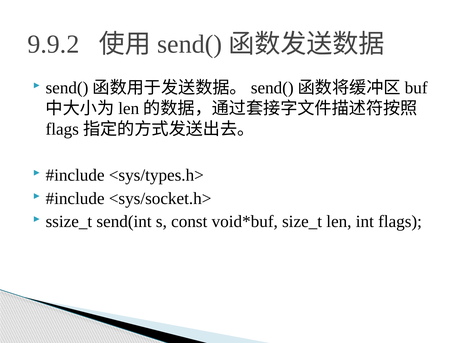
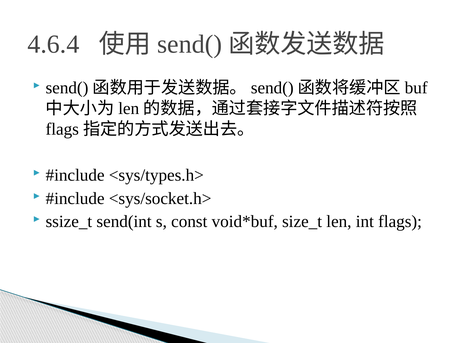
9.9.2: 9.9.2 -> 4.6.4
